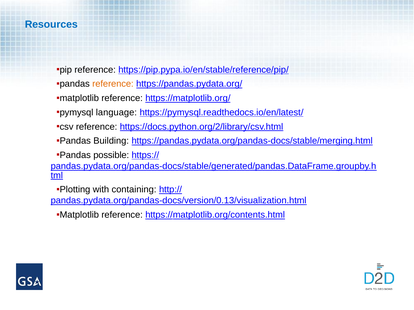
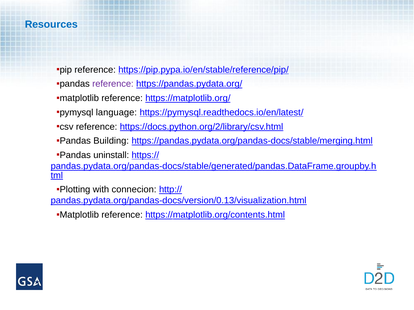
reference at (113, 84) colour: orange -> purple
possible: possible -> uninstall
containing: containing -> connecion
